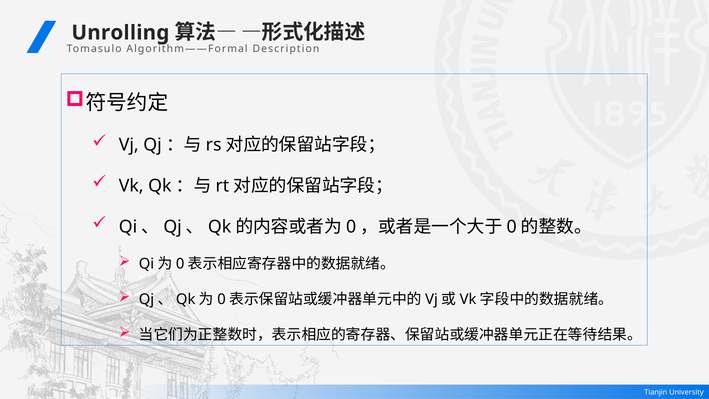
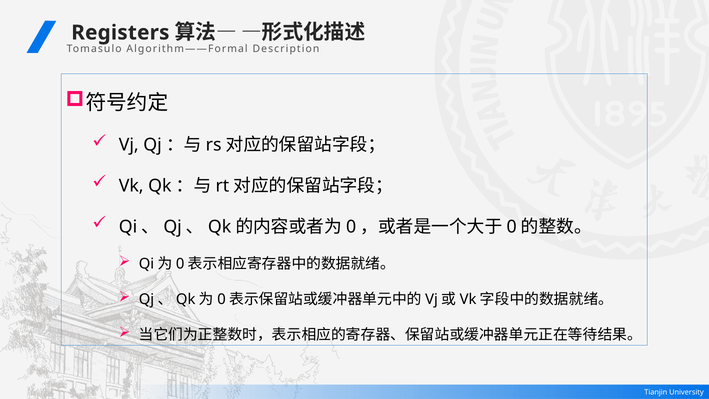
Unrolling: Unrolling -> Registers
